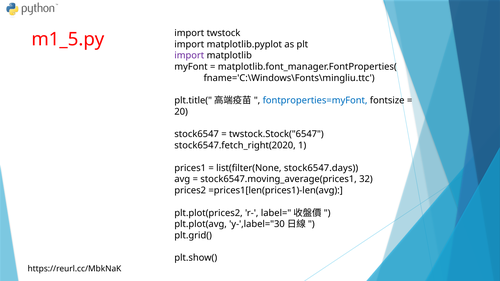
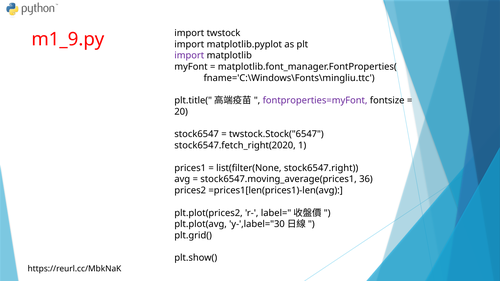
m1_5.py: m1_5.py -> m1_9.py
fontproperties=myFont colour: blue -> purple
stock6547.days: stock6547.days -> stock6547.right
32: 32 -> 36
